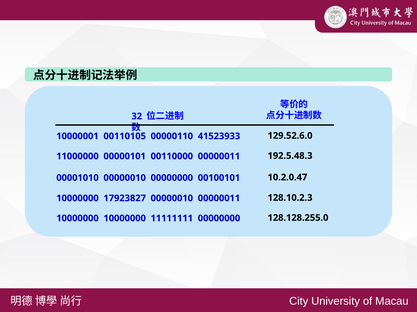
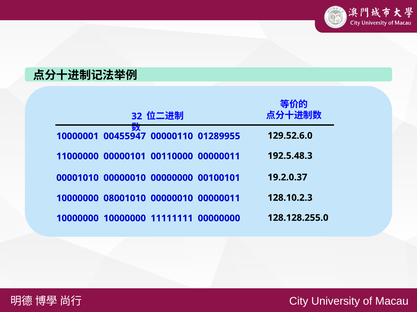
00110105: 00110105 -> 00455947
41523933: 41523933 -> 01289955
10.2.0.47: 10.2.0.47 -> 19.2.0.37
17923827: 17923827 -> 08001010
